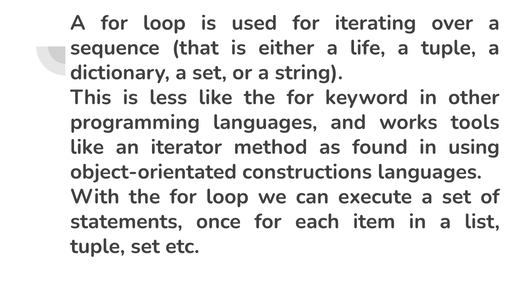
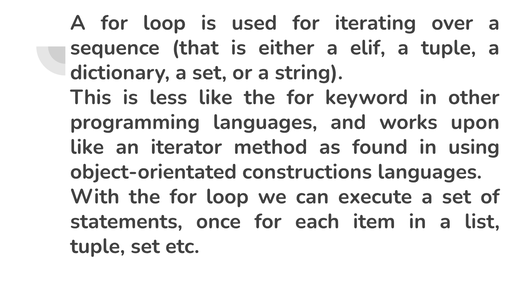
life: life -> elif
tools: tools -> upon
